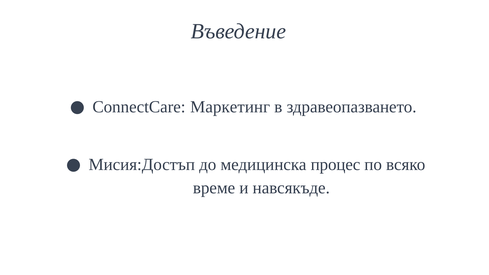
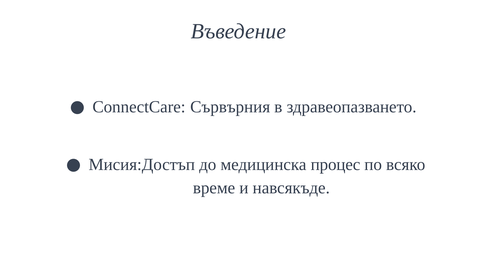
Маркетинг: Маркетинг -> Сървърния
